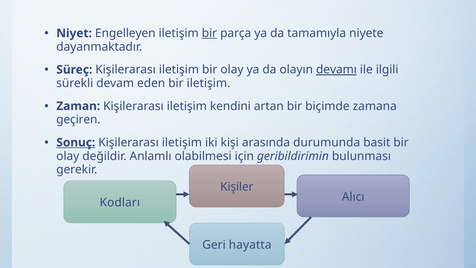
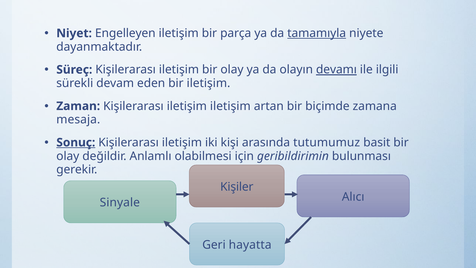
bir at (209, 33) underline: present -> none
tamamıyla underline: none -> present
iletişim kendini: kendini -> iletişim
geçiren: geçiren -> mesaja
durumunda: durumunda -> tutumumuz
Kodları: Kodları -> Sinyale
